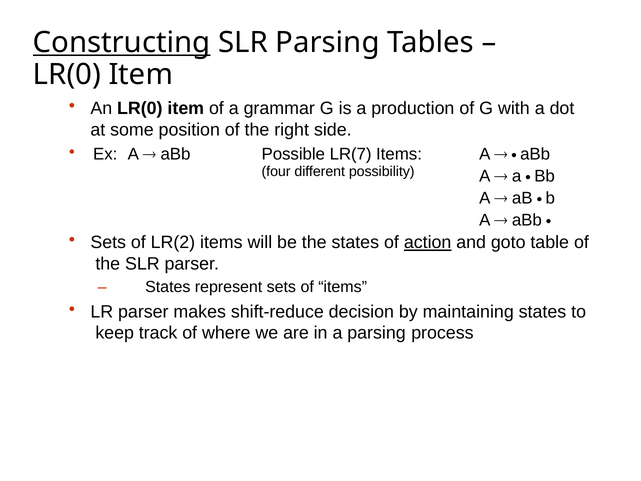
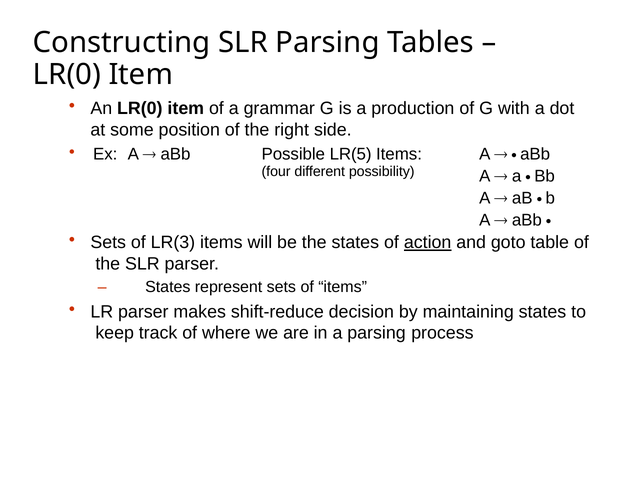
Constructing underline: present -> none
LR(7: LR(7 -> LR(5
LR(2: LR(2 -> LR(3
